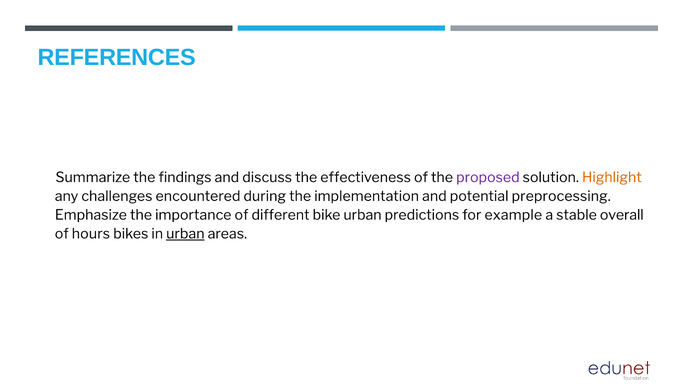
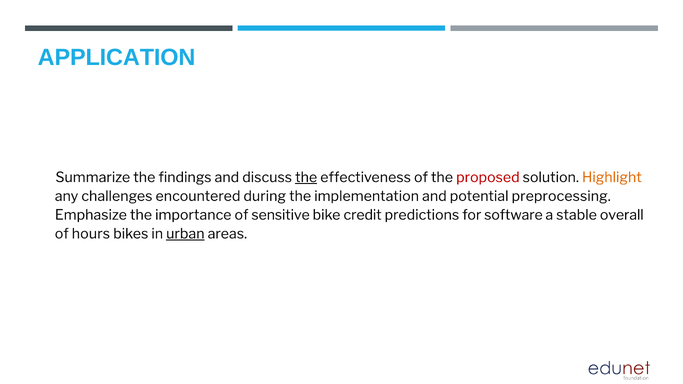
REFERENCES: REFERENCES -> APPLICATION
the at (306, 177) underline: none -> present
proposed colour: purple -> red
different: different -> sensitive
bike urban: urban -> credit
example: example -> software
